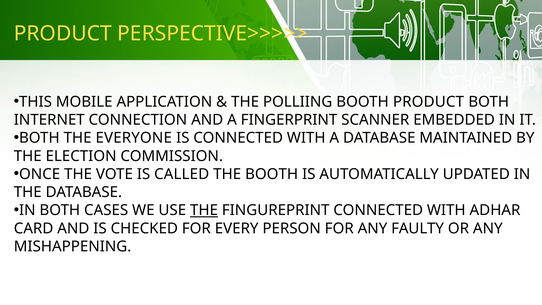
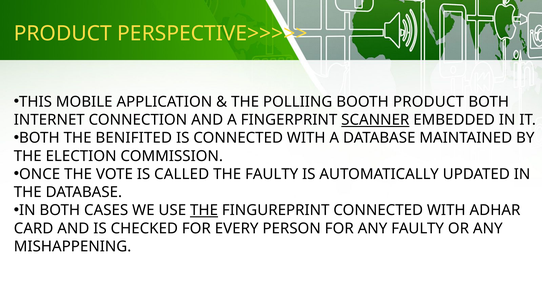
SCANNER underline: none -> present
EVERYONE: EVERYONE -> BENIFITED
THE BOOTH: BOOTH -> FAULTY
